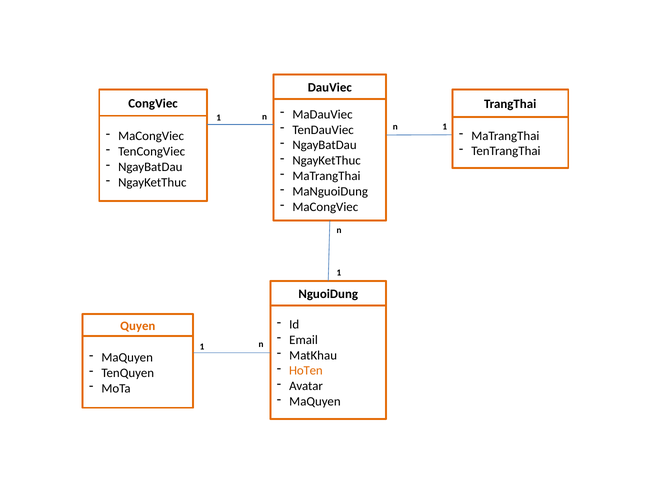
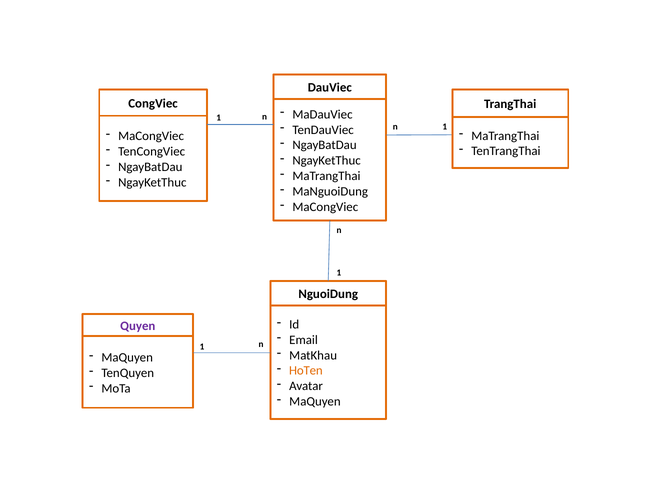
Quyen colour: orange -> purple
